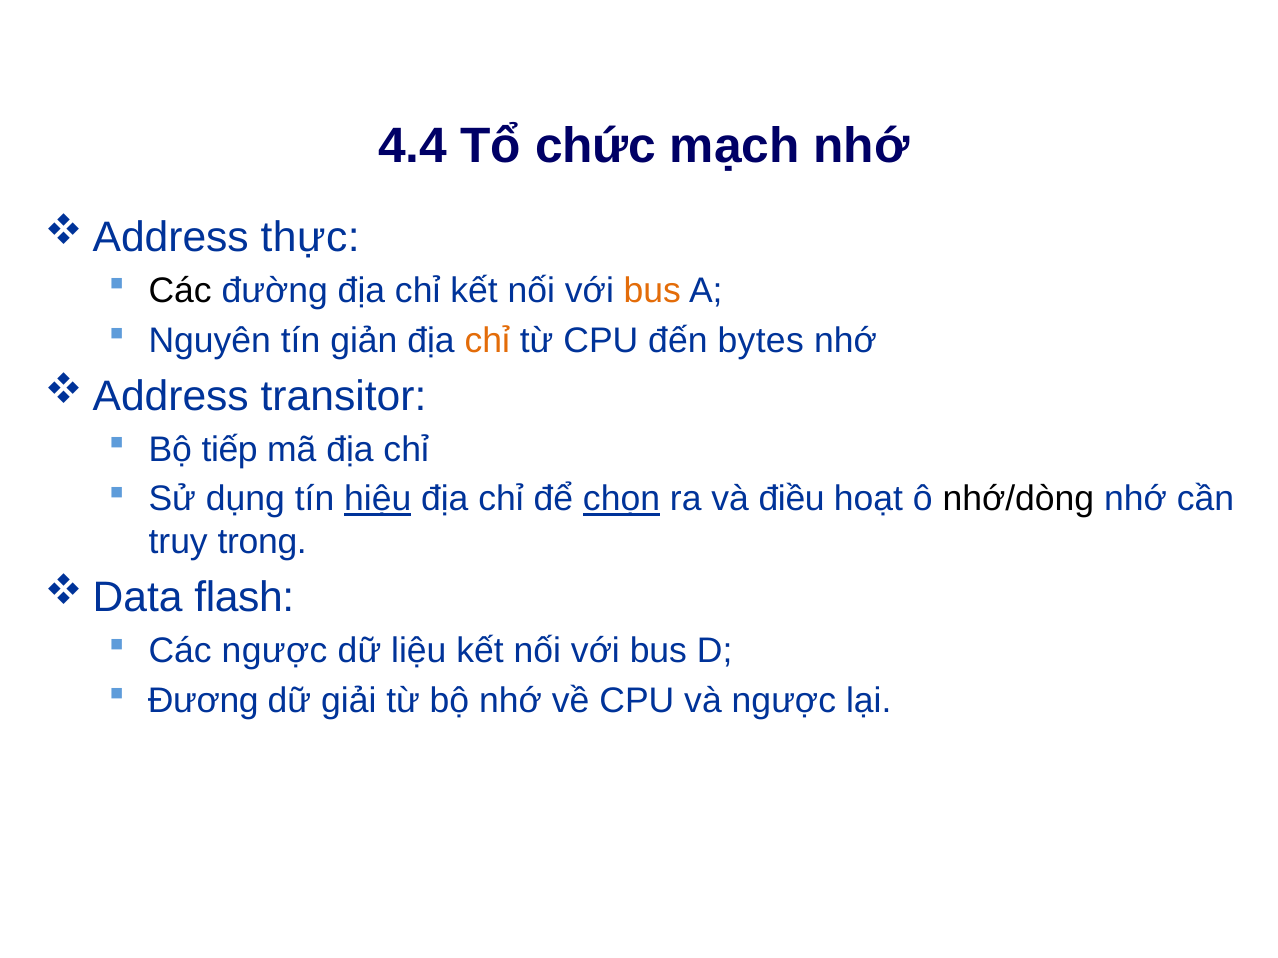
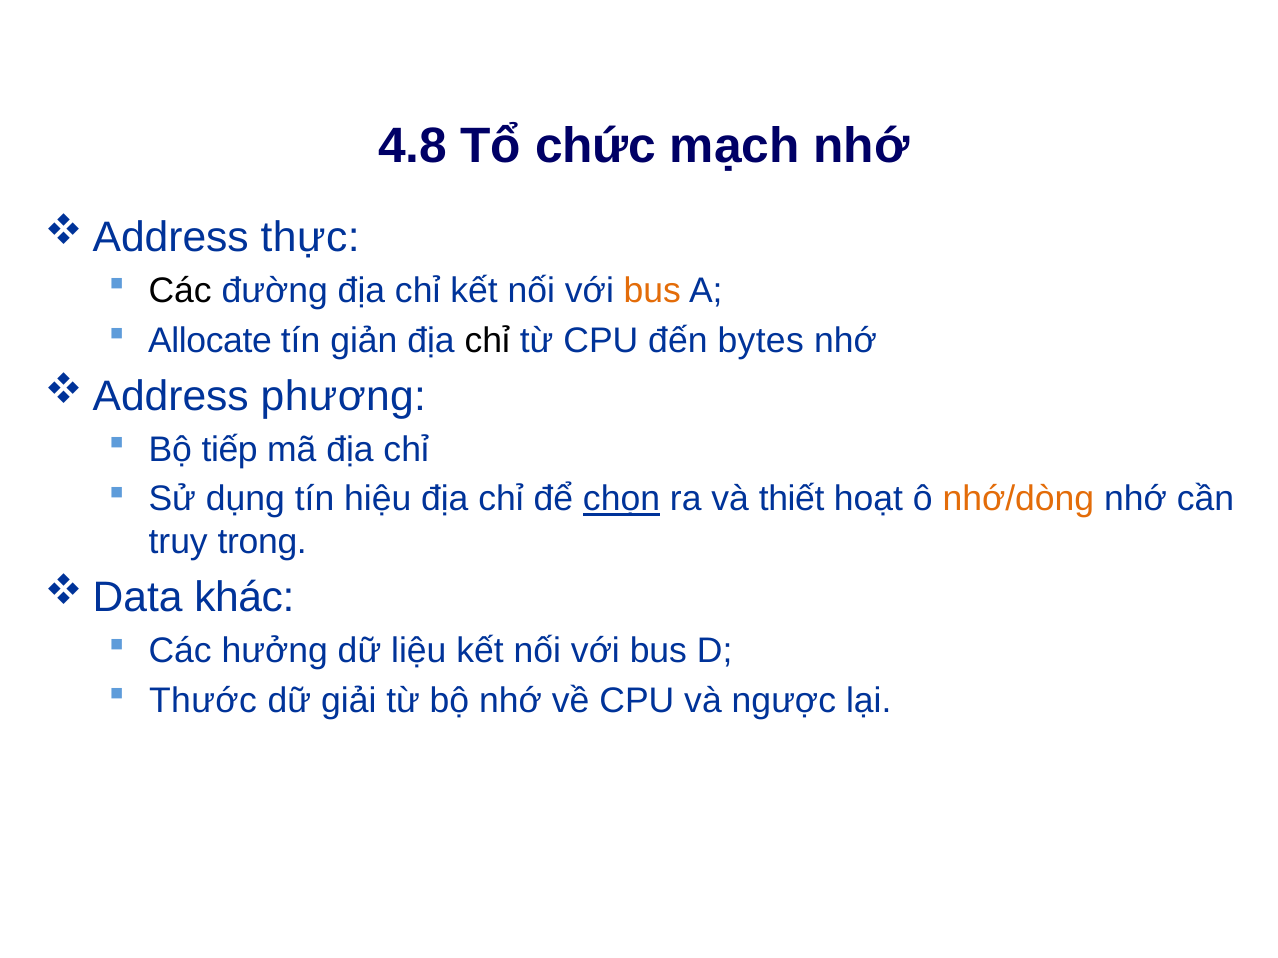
4.4: 4.4 -> 4.8
Nguyên: Nguyên -> Allocate
chỉ at (487, 340) colour: orange -> black
transitor: transitor -> phương
hiệu underline: present -> none
điều: điều -> thiết
nhớ/dòng colour: black -> orange
flash: flash -> khác
Các ngược: ngược -> hưởng
Đương: Đương -> Thước
